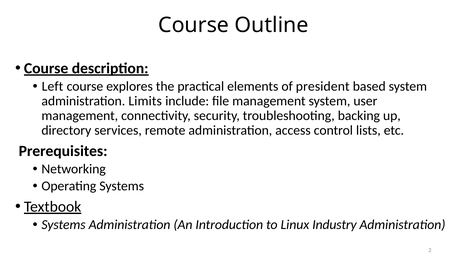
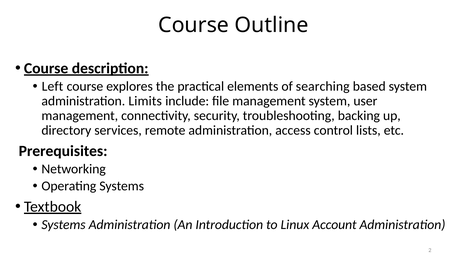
president: president -> searching
Industry: Industry -> Account
